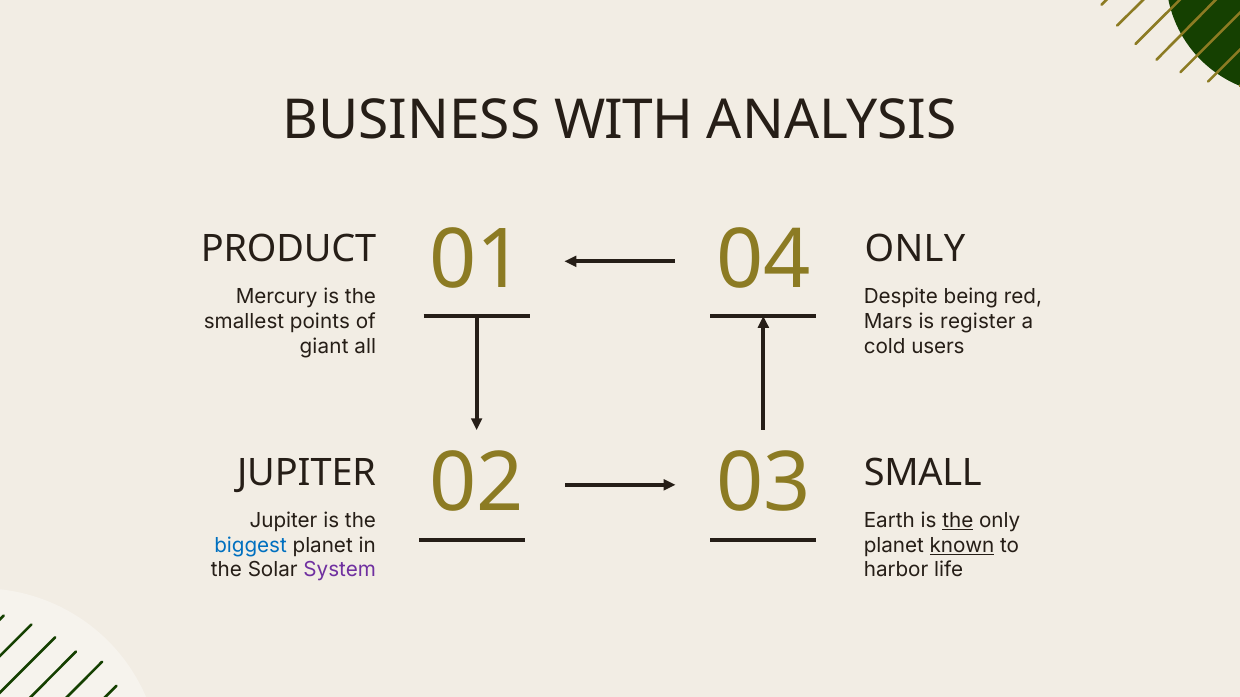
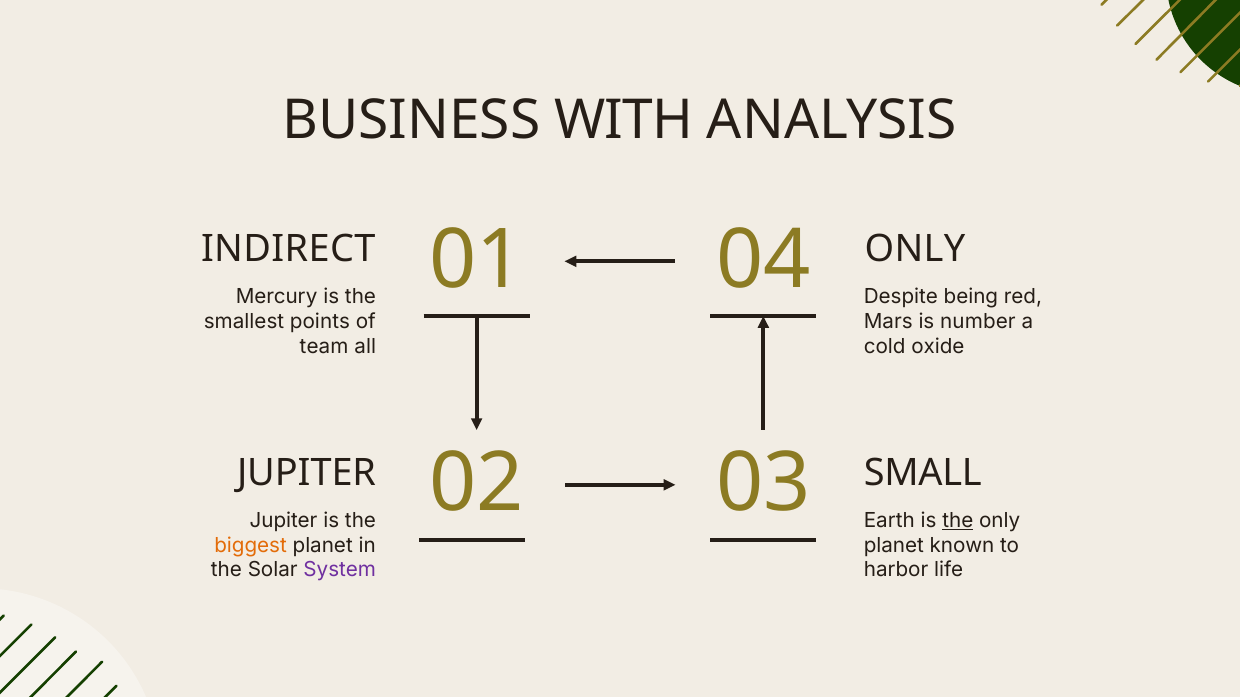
PRODUCT: PRODUCT -> INDIRECT
register: register -> number
giant: giant -> team
users: users -> oxide
biggest colour: blue -> orange
known underline: present -> none
